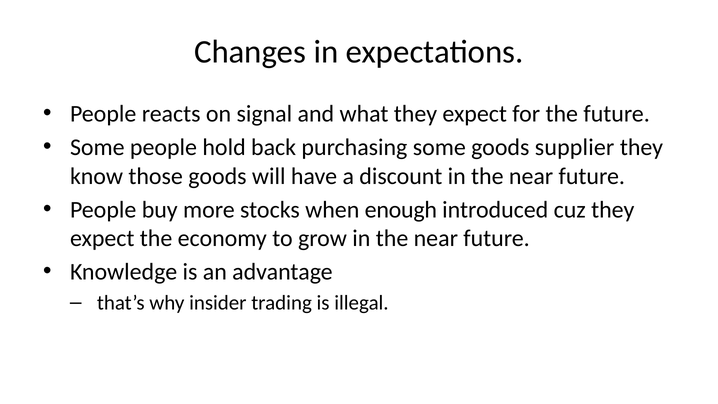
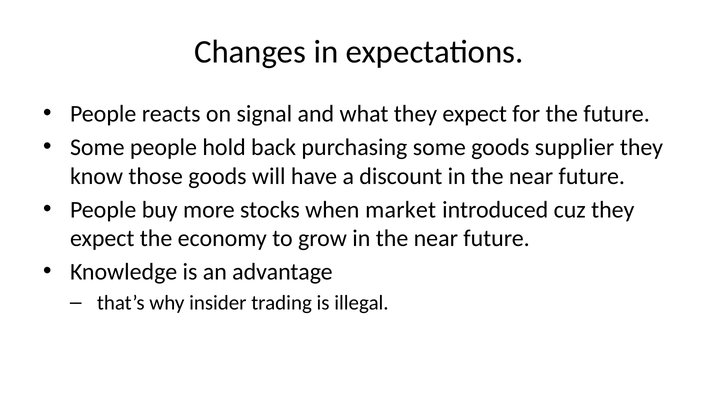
enough: enough -> market
